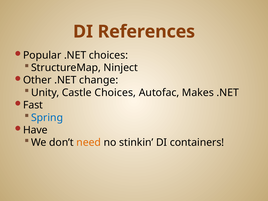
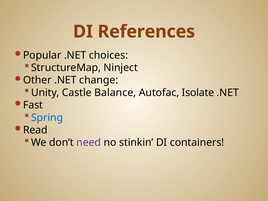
Castle Choices: Choices -> Balance
Makes: Makes -> Isolate
Have: Have -> Read
need colour: orange -> purple
